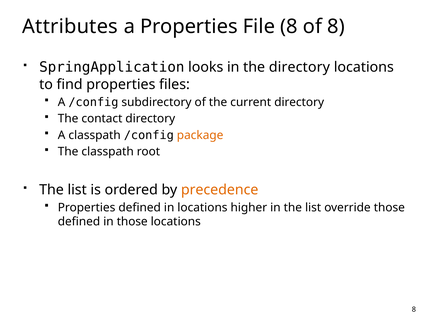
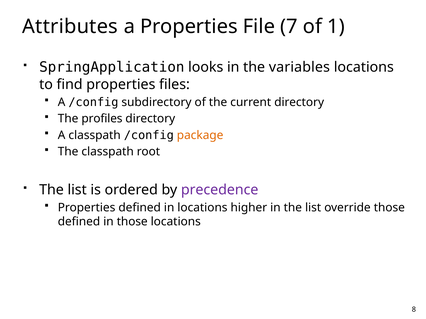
File 8: 8 -> 7
of 8: 8 -> 1
the directory: directory -> variables
contact: contact -> profiles
precedence colour: orange -> purple
